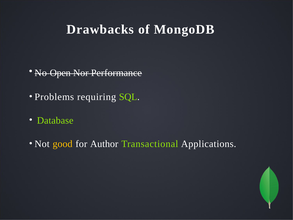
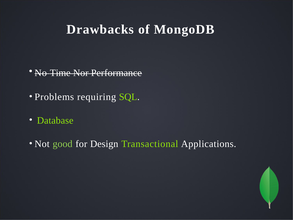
Open: Open -> Time
good colour: yellow -> light green
Author: Author -> Design
